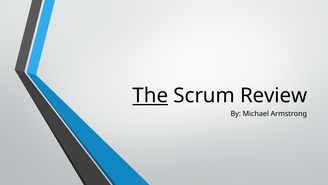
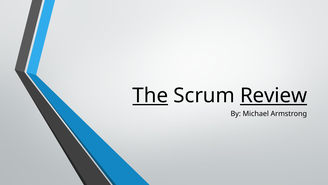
Review underline: none -> present
